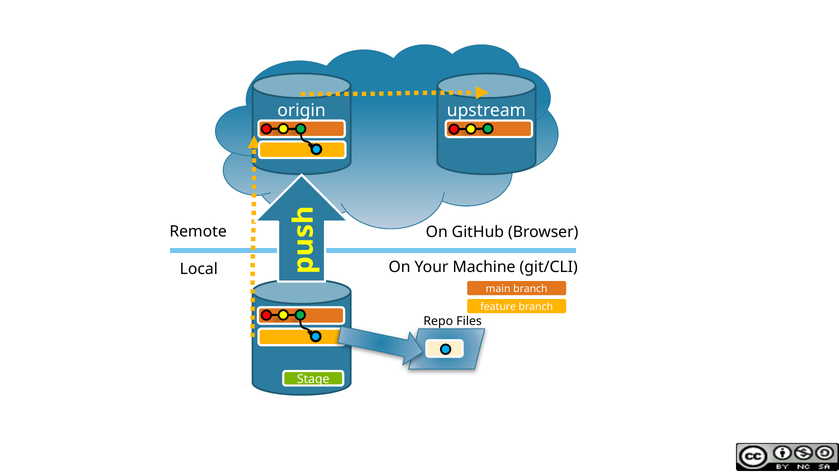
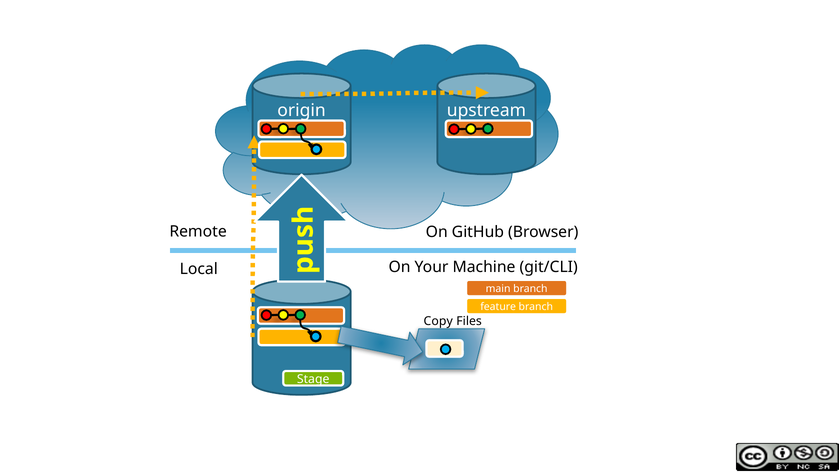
Repo: Repo -> Copy
